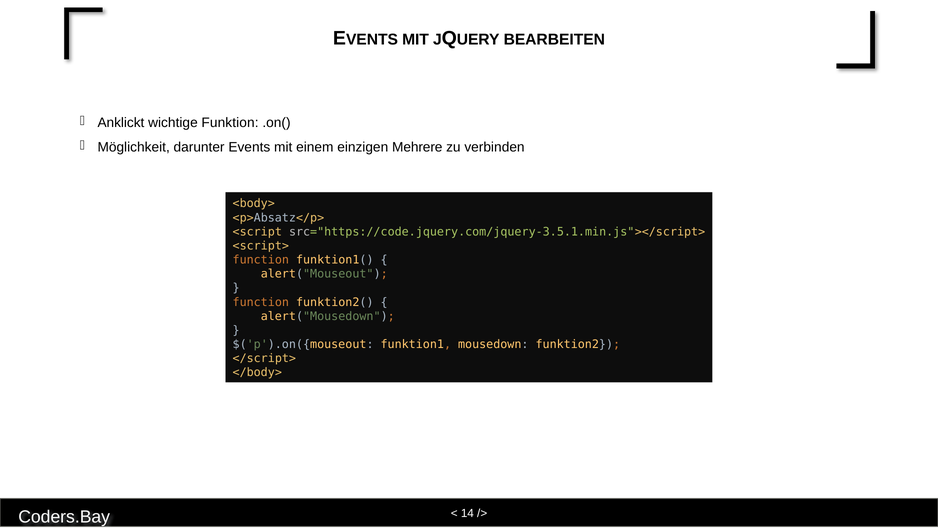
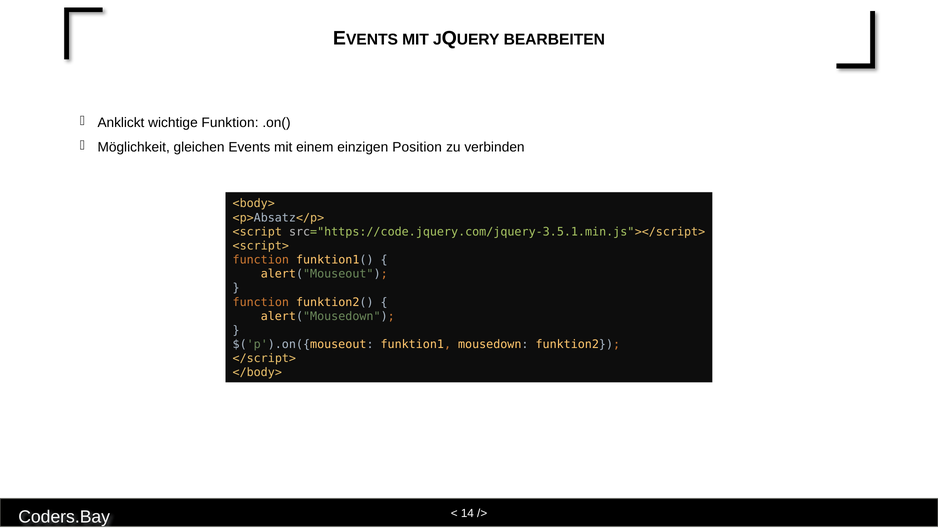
darunter: darunter -> gleichen
Mehrere: Mehrere -> Position
